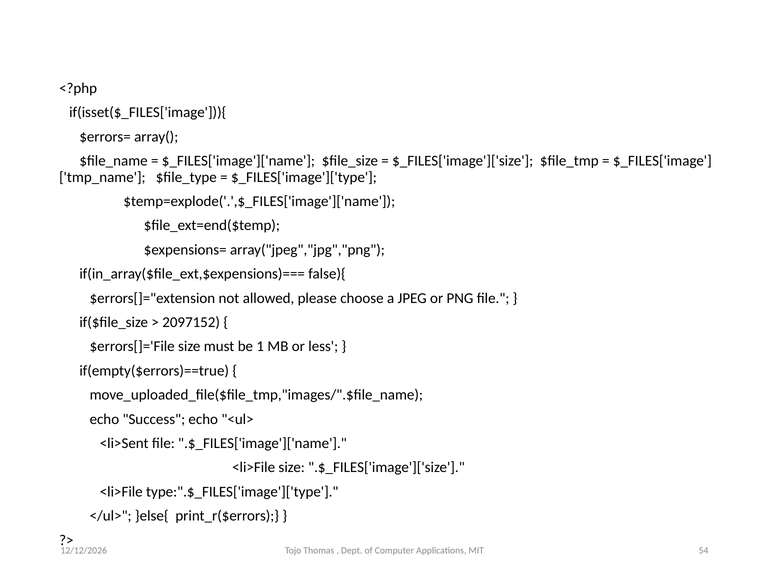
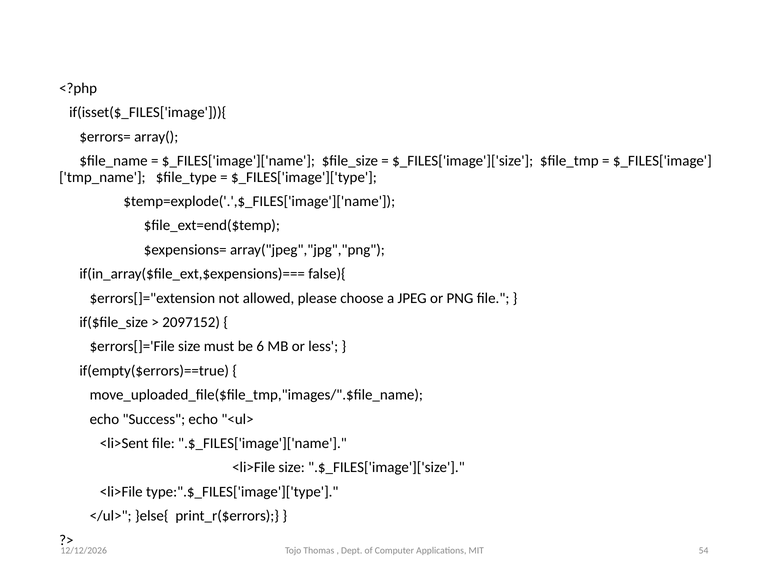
1: 1 -> 6
